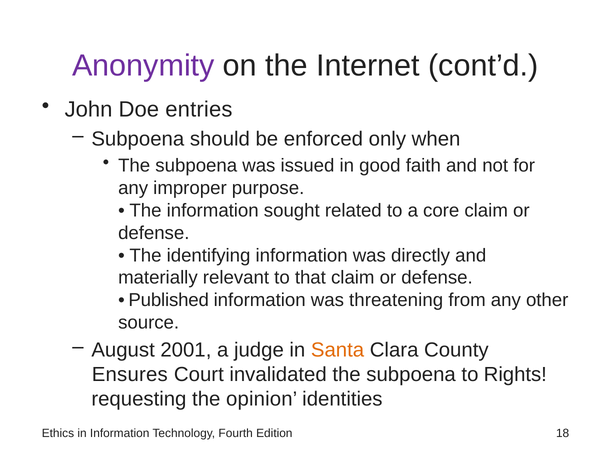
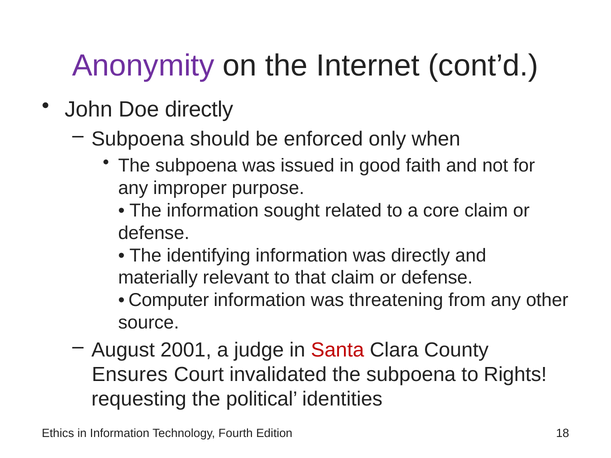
Doe entries: entries -> directly
Published: Published -> Computer
Santa colour: orange -> red
opinion: opinion -> political
